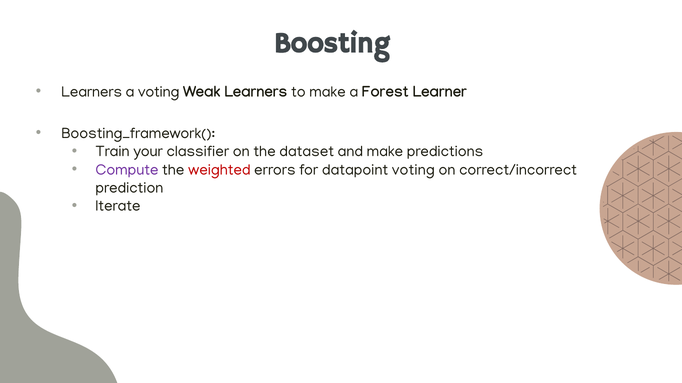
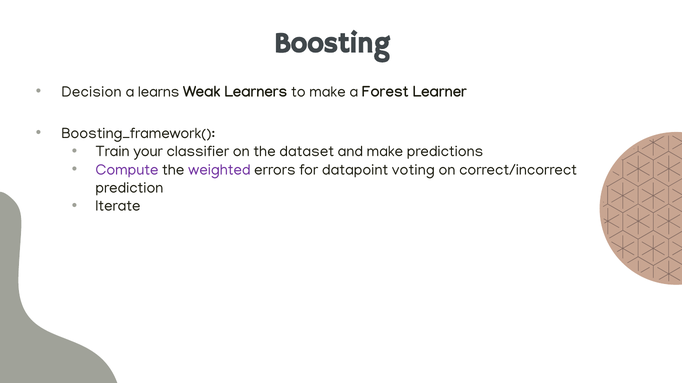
Learners at (92, 92): Learners -> Decision
a voting: voting -> learns
weighted colour: red -> purple
